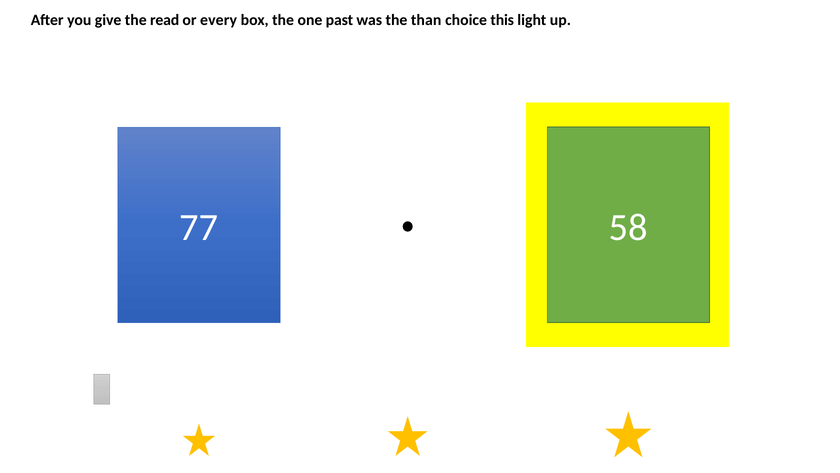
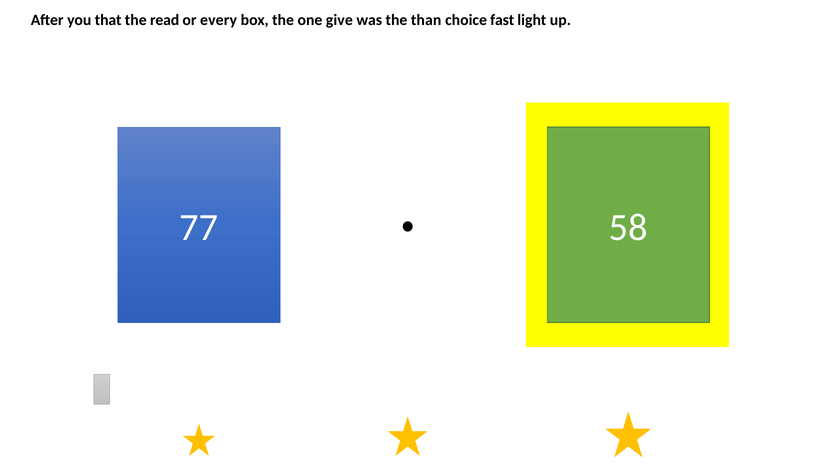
give: give -> that
past: past -> give
this: this -> fast
